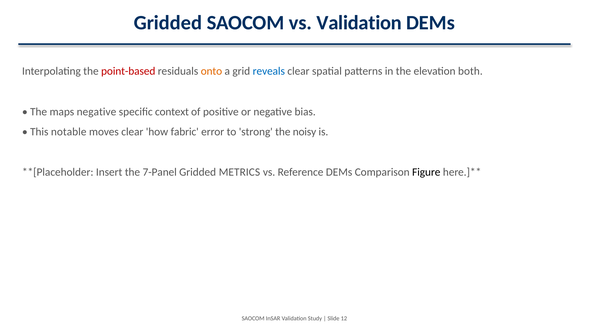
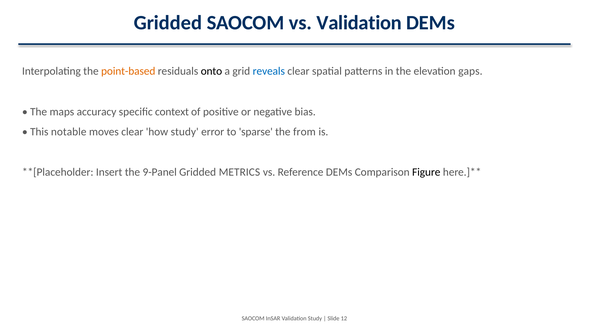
point-based colour: red -> orange
onto colour: orange -> black
both: both -> gaps
maps negative: negative -> accuracy
how fabric: fabric -> study
strong: strong -> sparse
noisy: noisy -> from
7-Panel: 7-Panel -> 9-Panel
